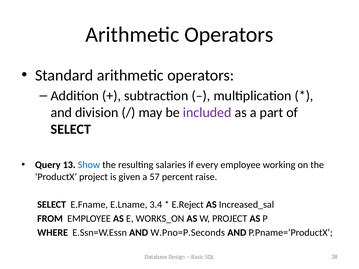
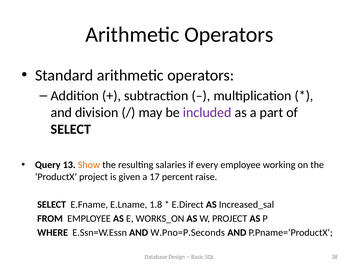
Show colour: blue -> orange
57: 57 -> 17
3.4: 3.4 -> 1.8
E.Reject: E.Reject -> E.Direct
